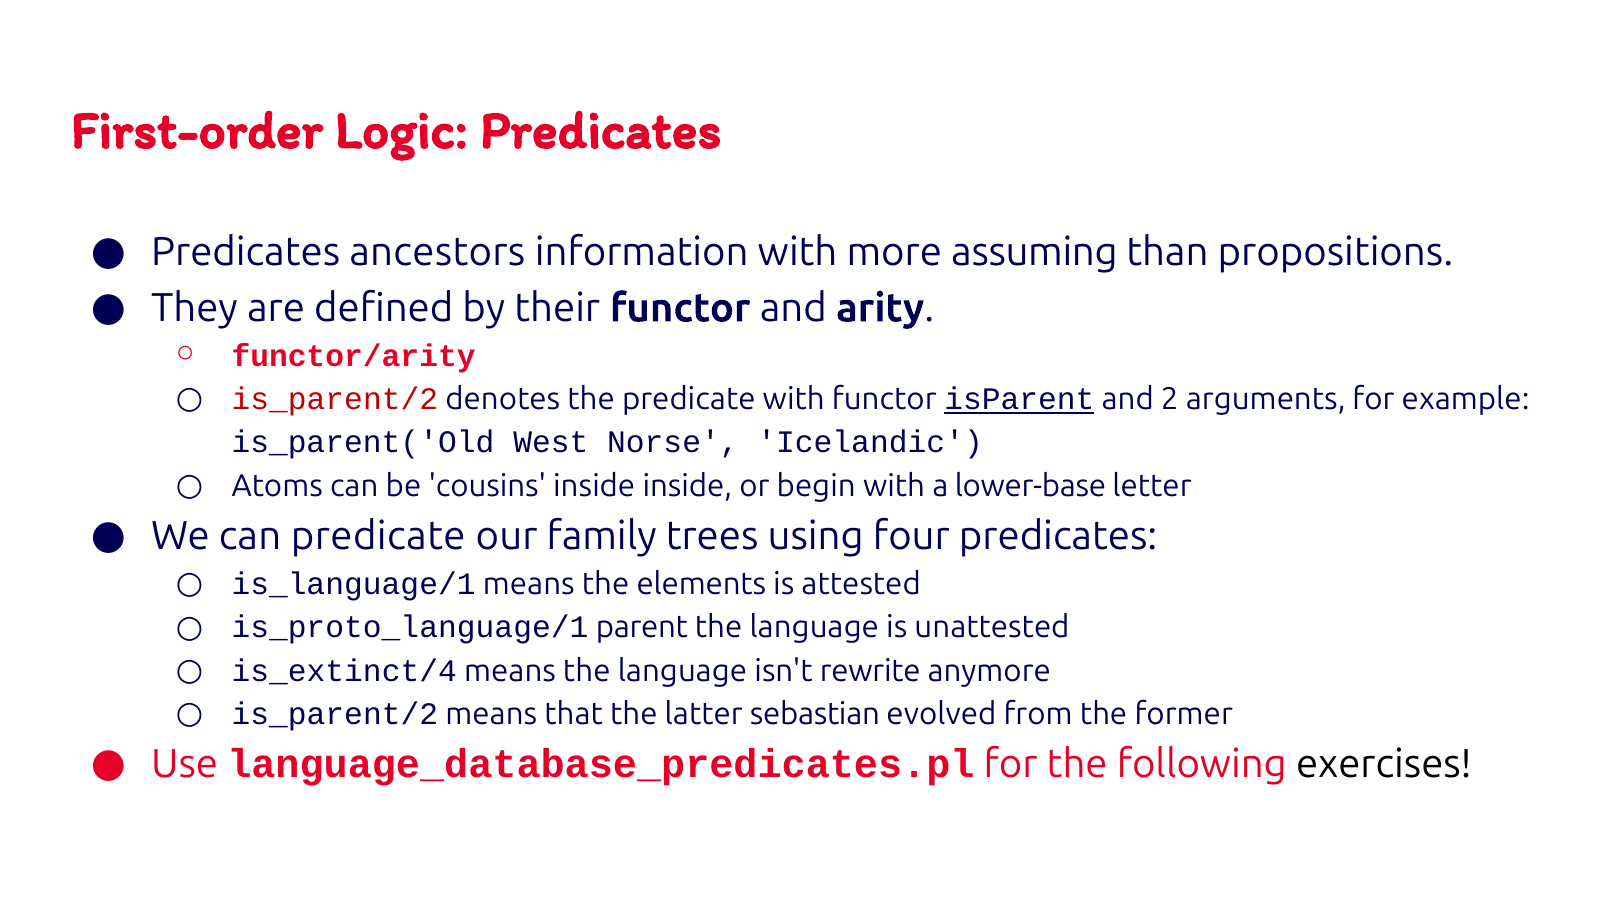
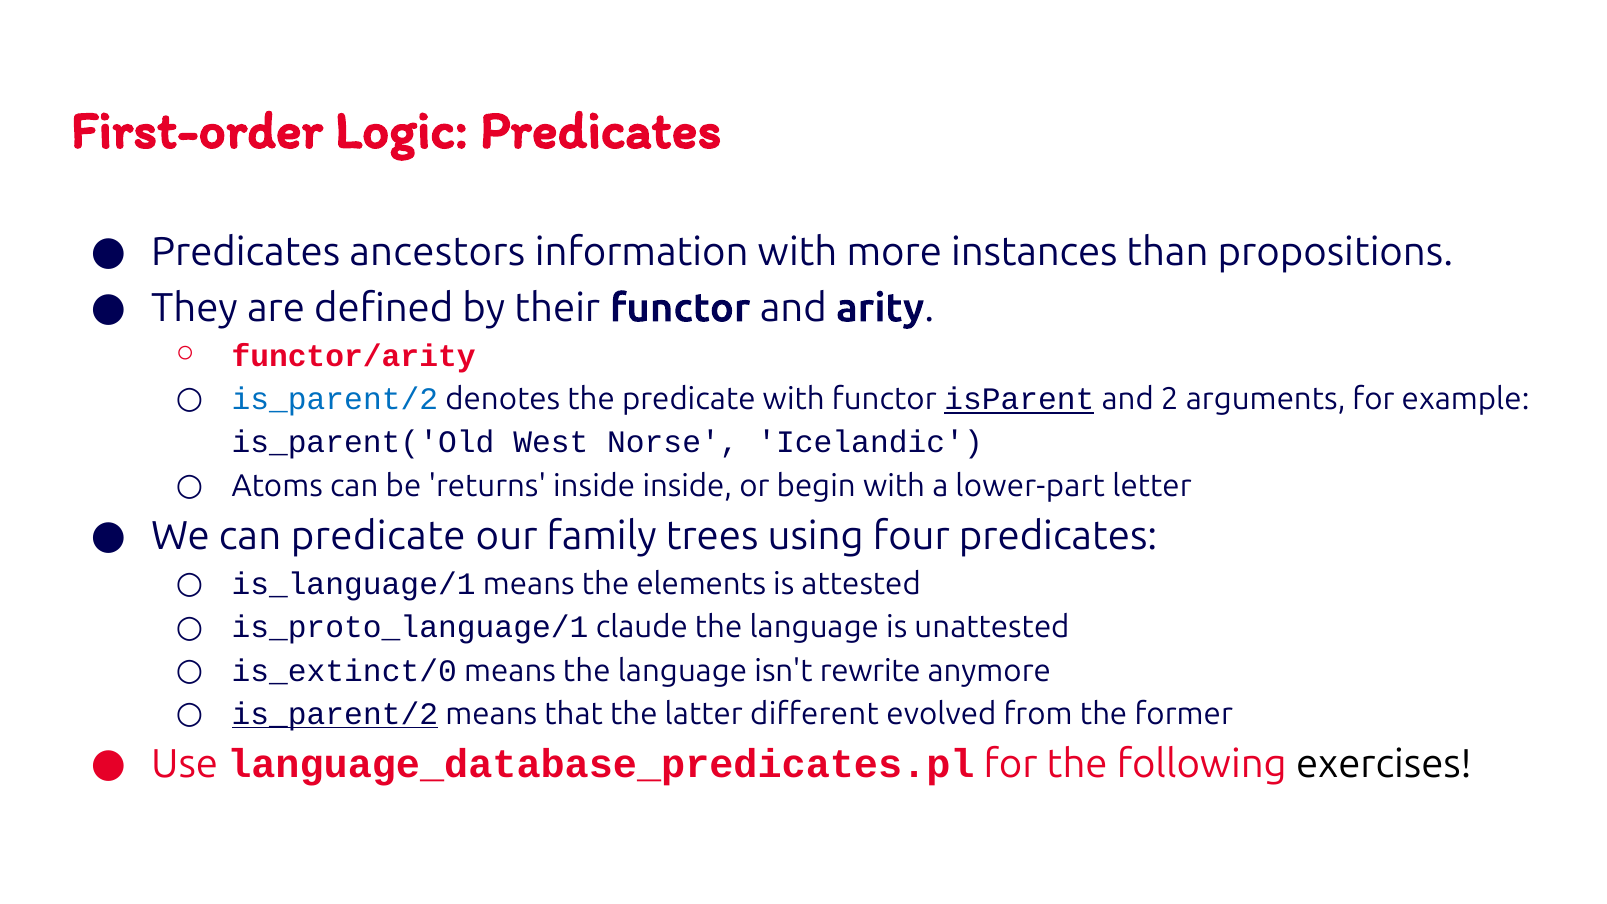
assuming: assuming -> instances
is_parent/2 at (335, 399) colour: red -> blue
cousins: cousins -> returns
lower-base: lower-base -> lower-part
parent: parent -> claude
is_extinct/4: is_extinct/4 -> is_extinct/0
is_parent/2 at (335, 714) underline: none -> present
sebastian: sebastian -> different
